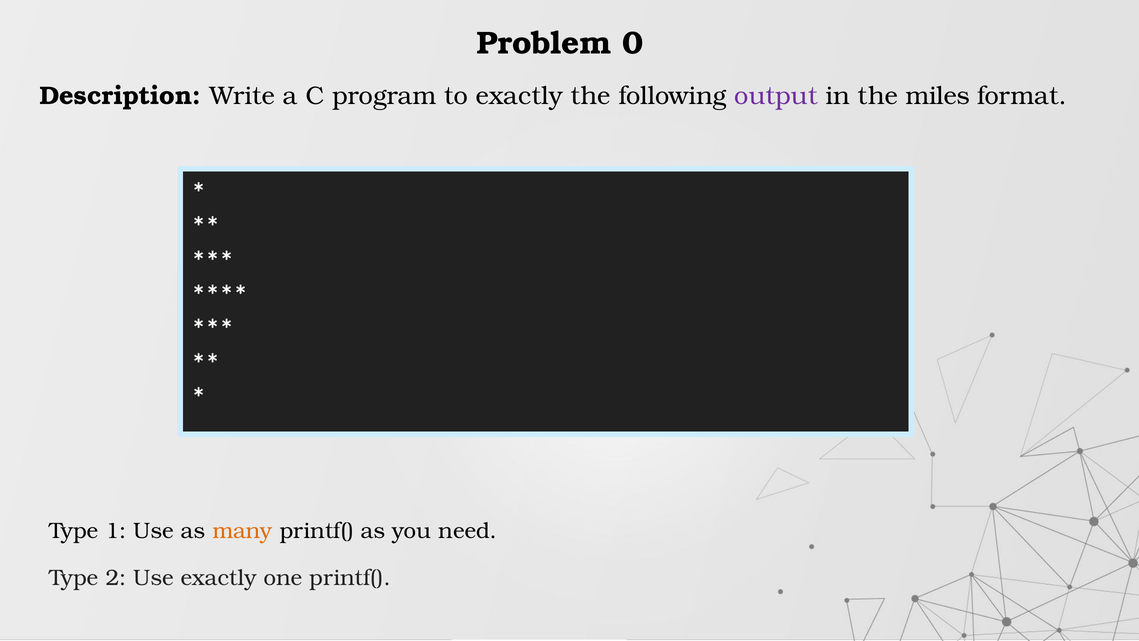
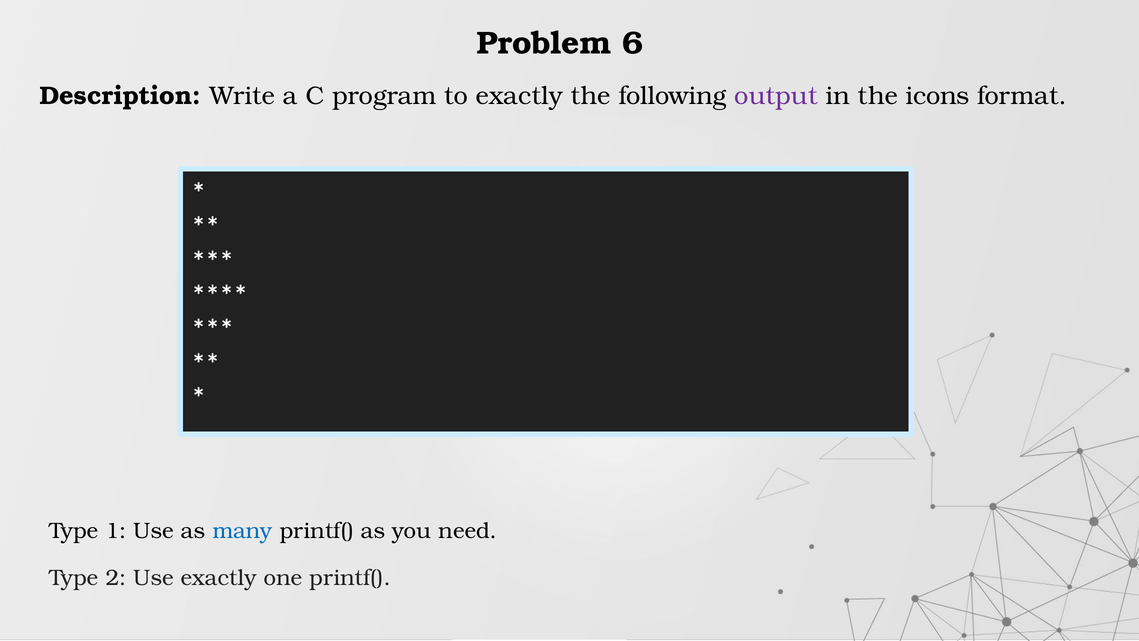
0: 0 -> 6
miles: miles -> icons
many colour: orange -> blue
